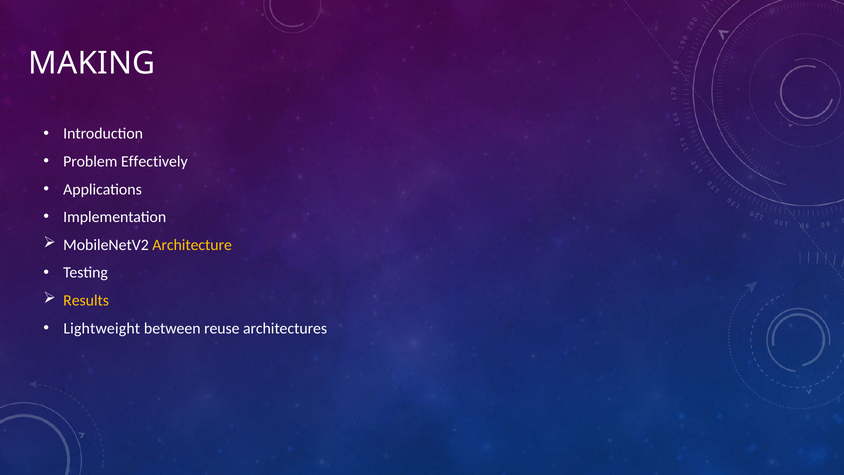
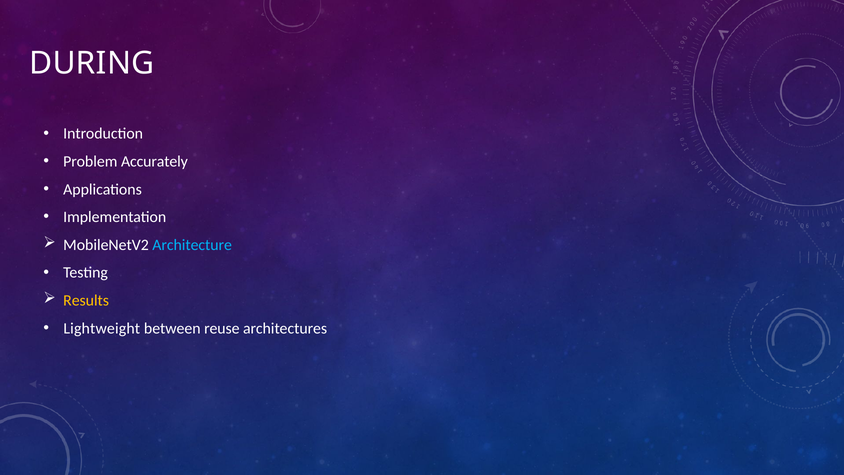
MAKING: MAKING -> DURING
Effectively: Effectively -> Accurately
Architecture colour: yellow -> light blue
